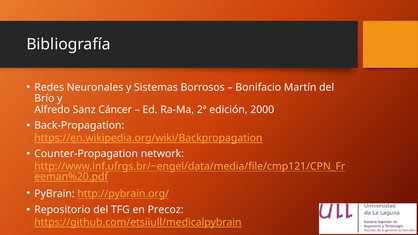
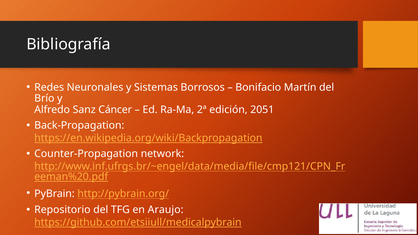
2000: 2000 -> 2051
Precoz: Precoz -> Araujo
